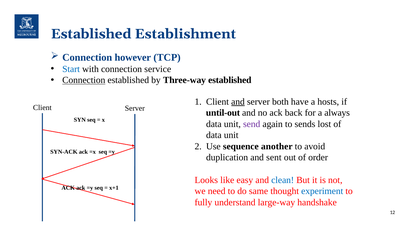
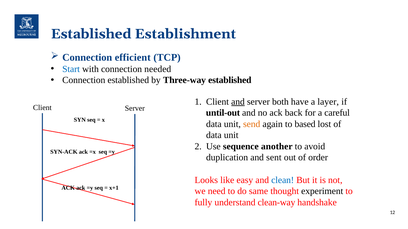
however: however -> efficient
service: service -> needed
Connection at (84, 80) underline: present -> none
hosts: hosts -> layer
always: always -> careful
send colour: purple -> orange
sends: sends -> based
experiment colour: blue -> black
large-way: large-way -> clean-way
